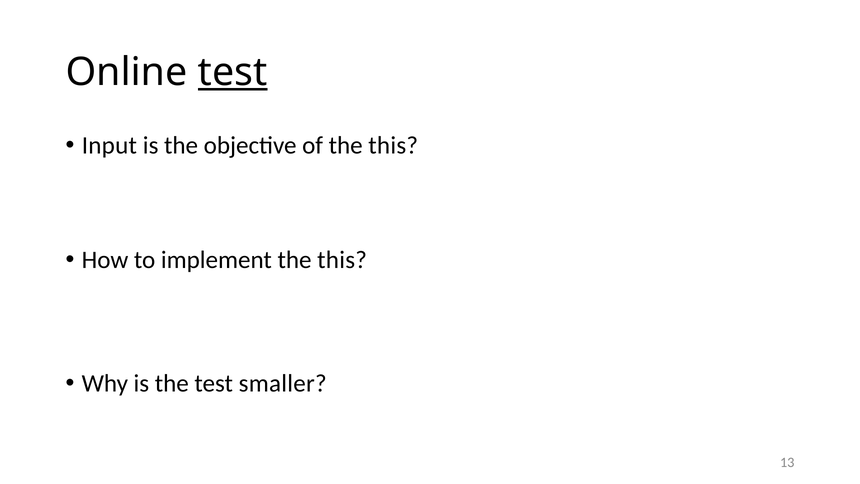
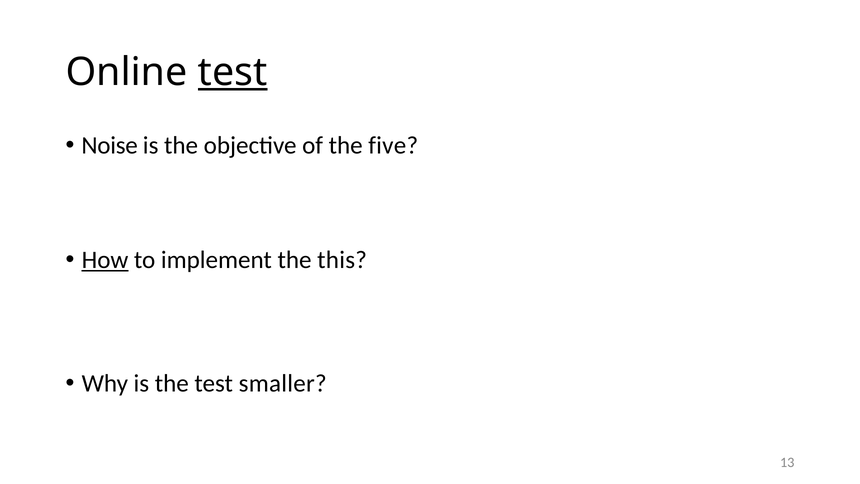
Input: Input -> Noise
of the this: this -> five
How underline: none -> present
